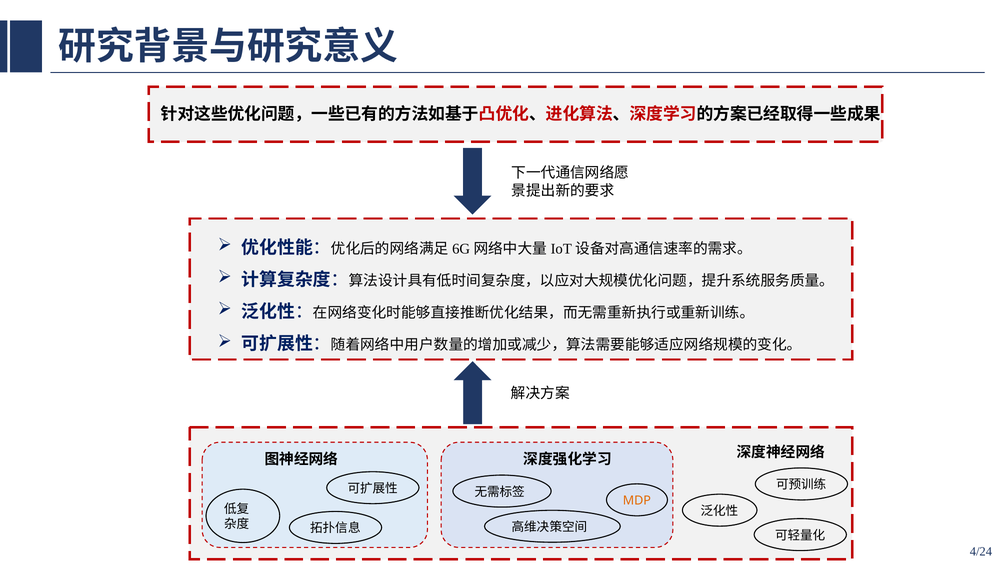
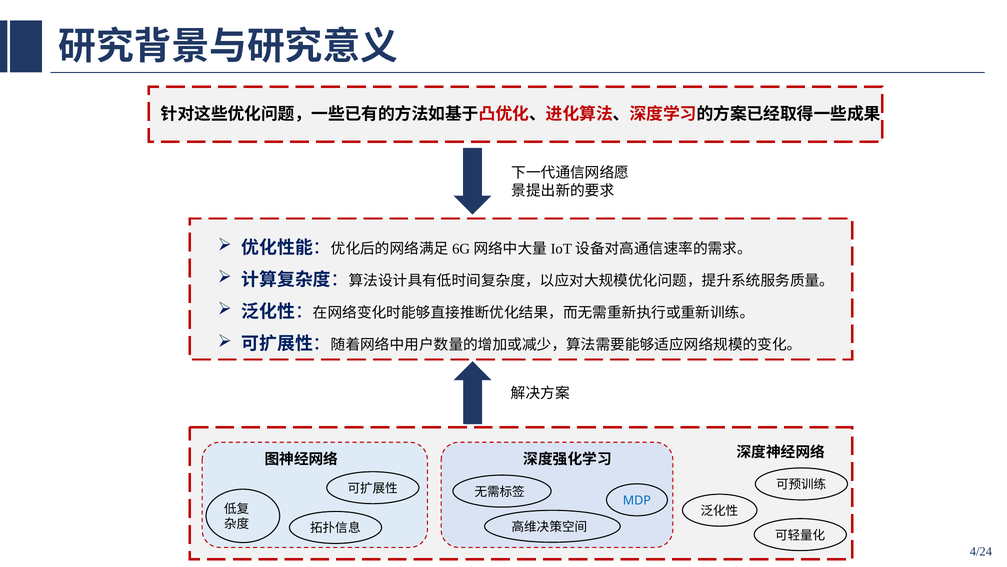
MDP colour: orange -> blue
